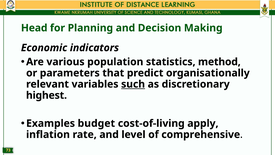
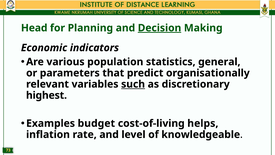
Decision underline: none -> present
method: method -> general
apply: apply -> helps
comprehensive: comprehensive -> knowledgeable
